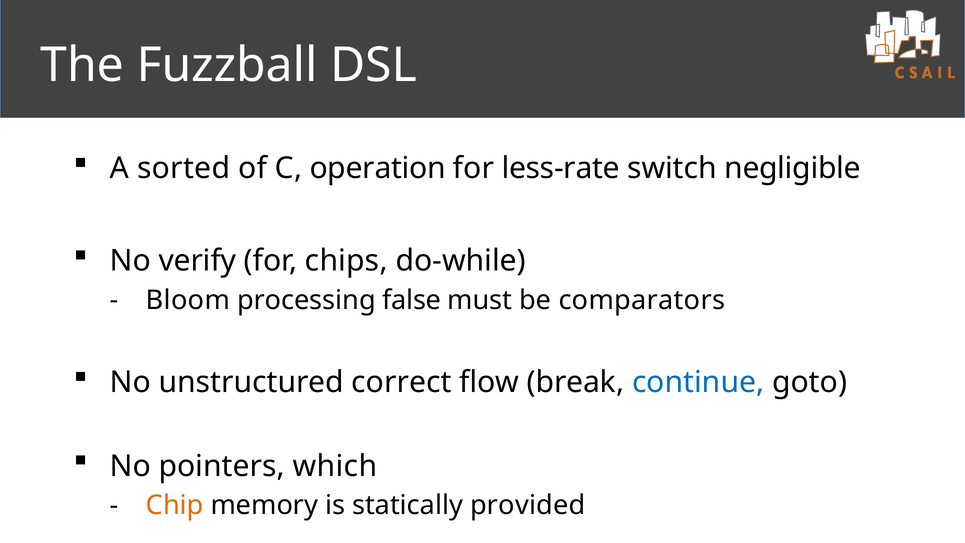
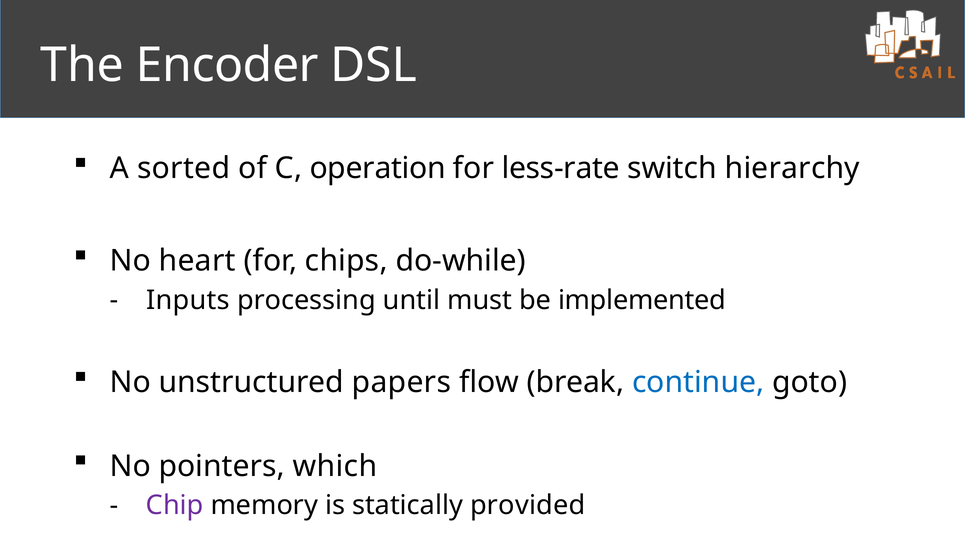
Fuzzball: Fuzzball -> Encoder
negligible: negligible -> hierarchy
verify: verify -> heart
Bloom: Bloom -> Inputs
false: false -> until
comparators: comparators -> implemented
correct: correct -> papers
Chip colour: orange -> purple
